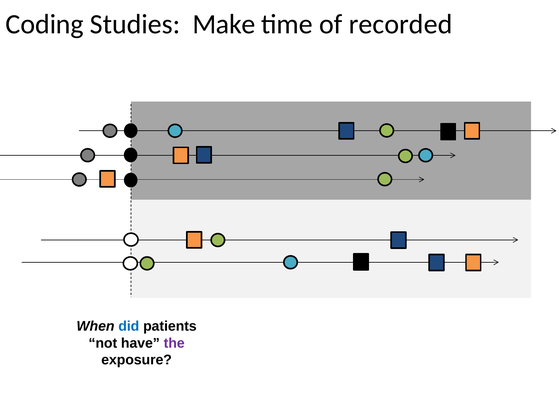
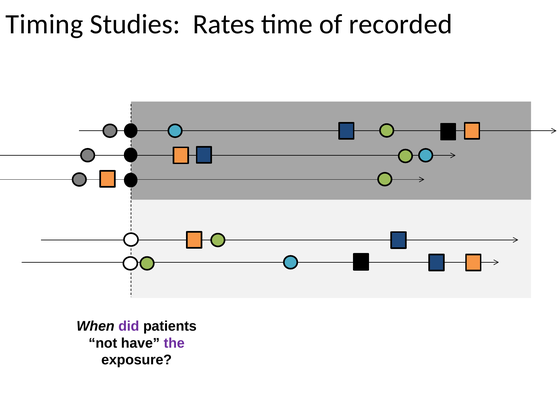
Coding: Coding -> Timing
Make: Make -> Rates
did colour: blue -> purple
